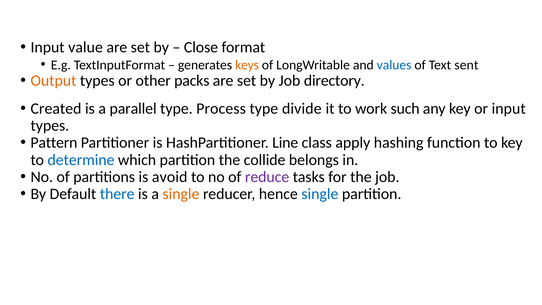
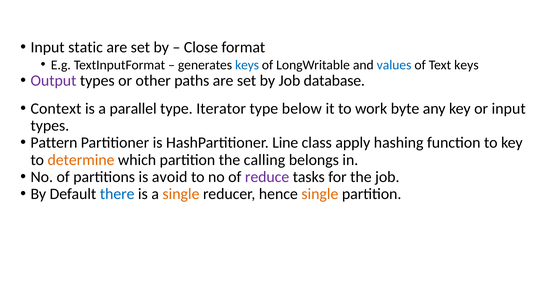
value: value -> static
keys at (247, 65) colour: orange -> blue
Text sent: sent -> keys
Output colour: orange -> purple
packs: packs -> paths
directory: directory -> database
Created: Created -> Context
Process: Process -> Iterator
divide: divide -> below
such: such -> byte
determine colour: blue -> orange
collide: collide -> calling
single at (320, 194) colour: blue -> orange
